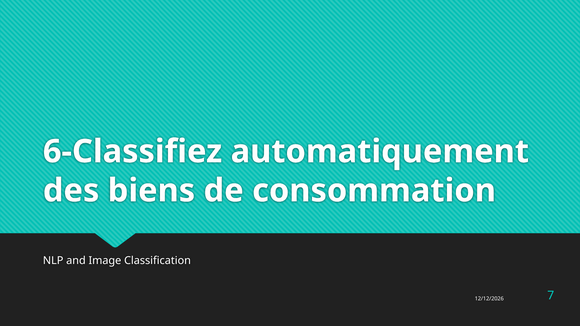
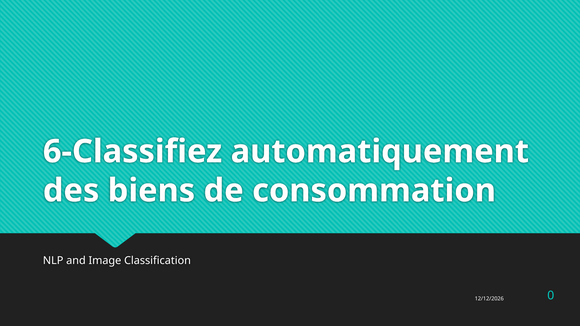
7: 7 -> 0
